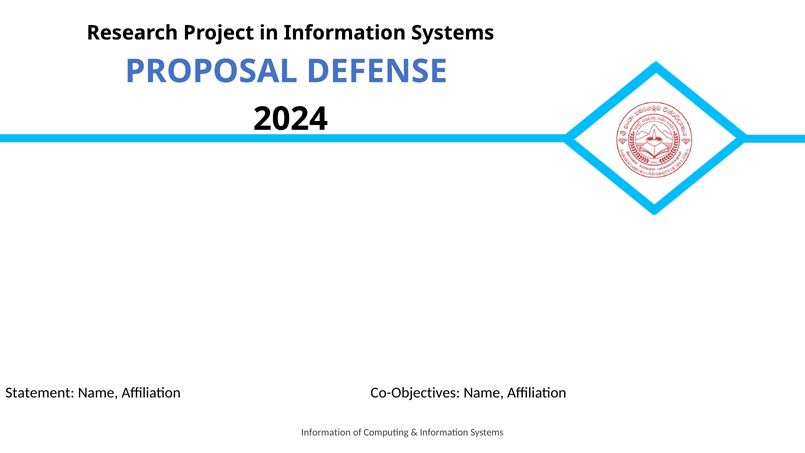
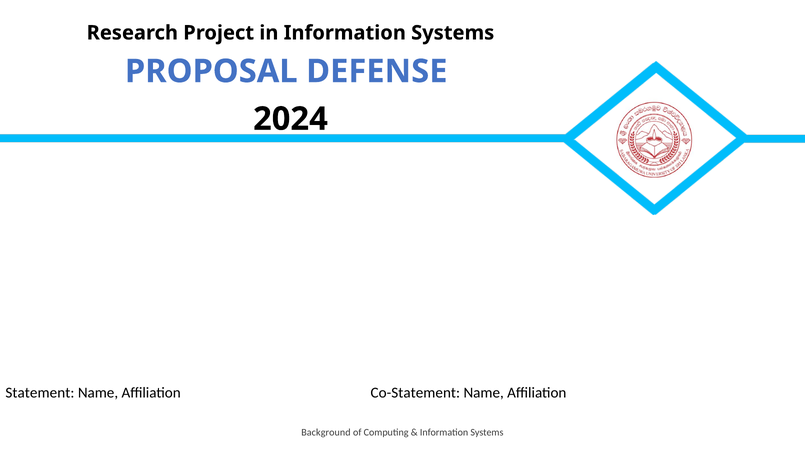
Co-Objectives: Co-Objectives -> Co-Statement
Information at (326, 432): Information -> Background
